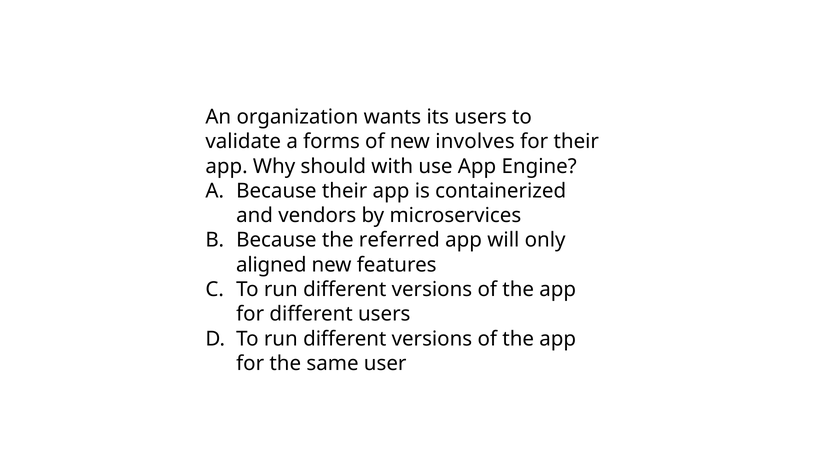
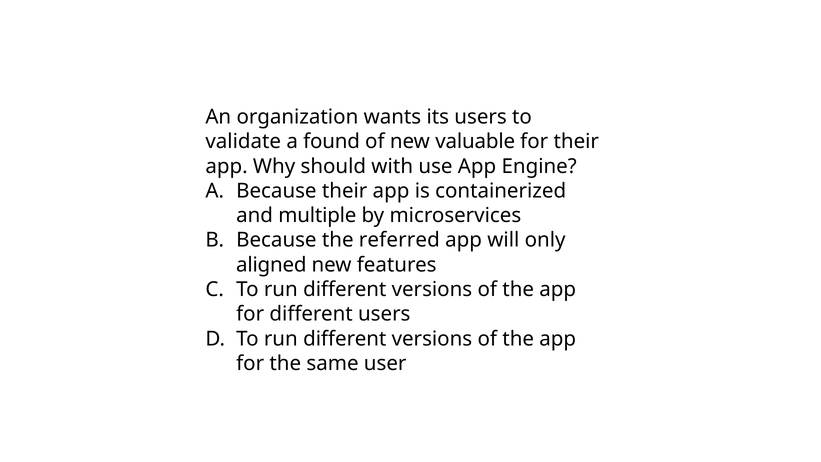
forms: forms -> found
involves: involves -> valuable
vendors: vendors -> multiple
